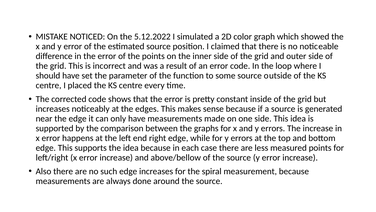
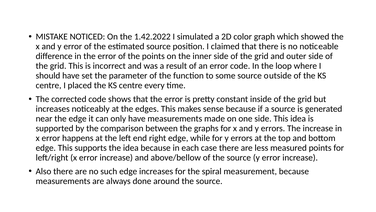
5.12.2022: 5.12.2022 -> 1.42.2022
